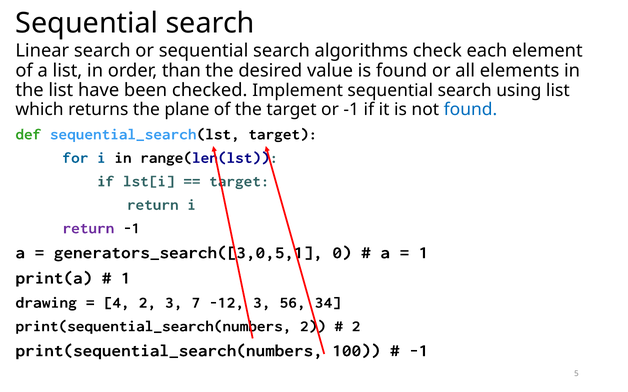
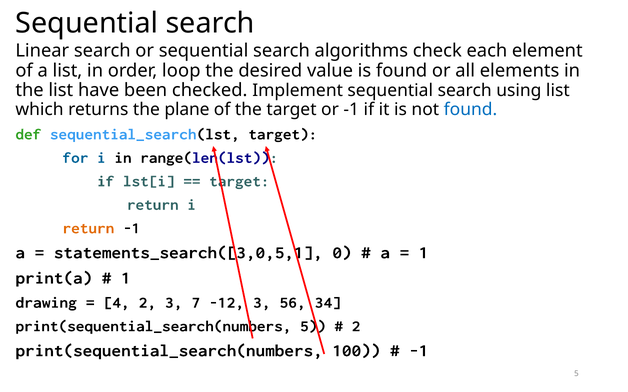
than: than -> loop
return at (88, 228) colour: purple -> orange
generators_search([3,0,5,1: generators_search([3,0,5,1 -> statements_search([3,0,5,1
print(sequential_search(numbers 2: 2 -> 5
